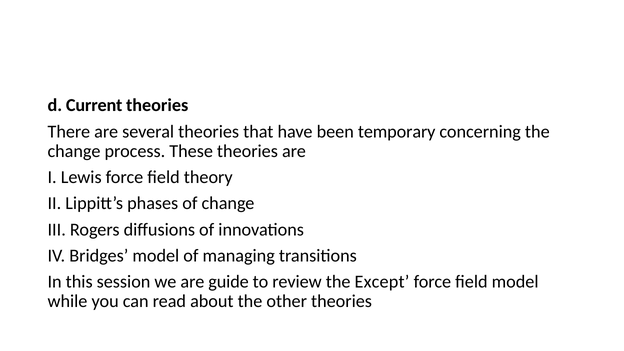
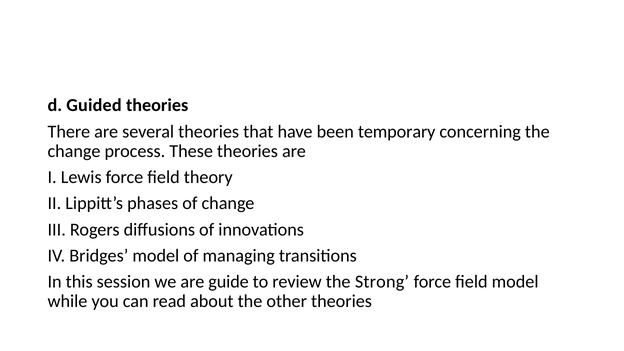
Current: Current -> Guided
Except: Except -> Strong
